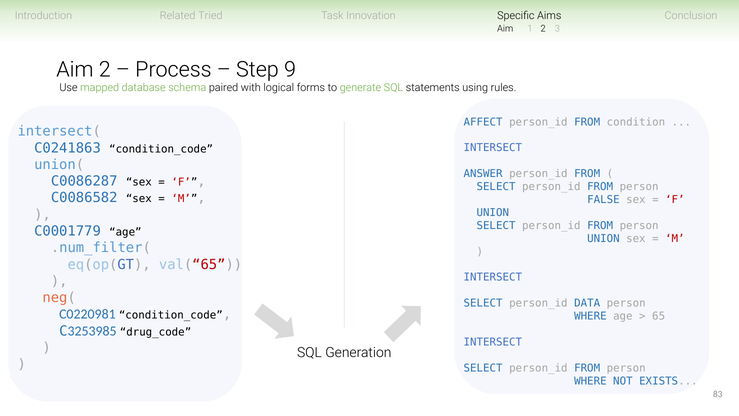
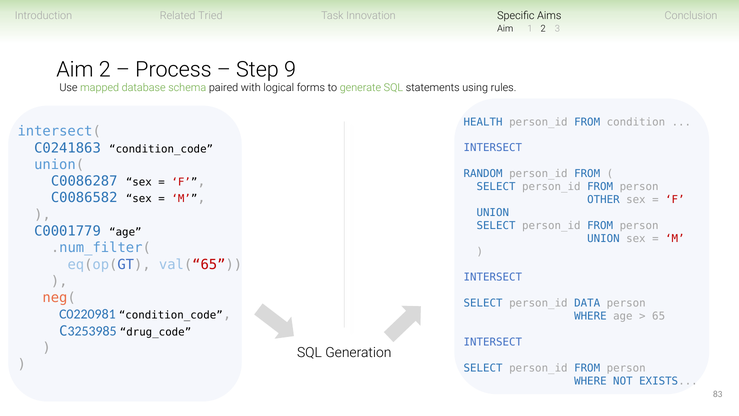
AFFECT: AFFECT -> HEALTH
ANSWER: ANSWER -> RANDOM
FALSE: FALSE -> OTHER
